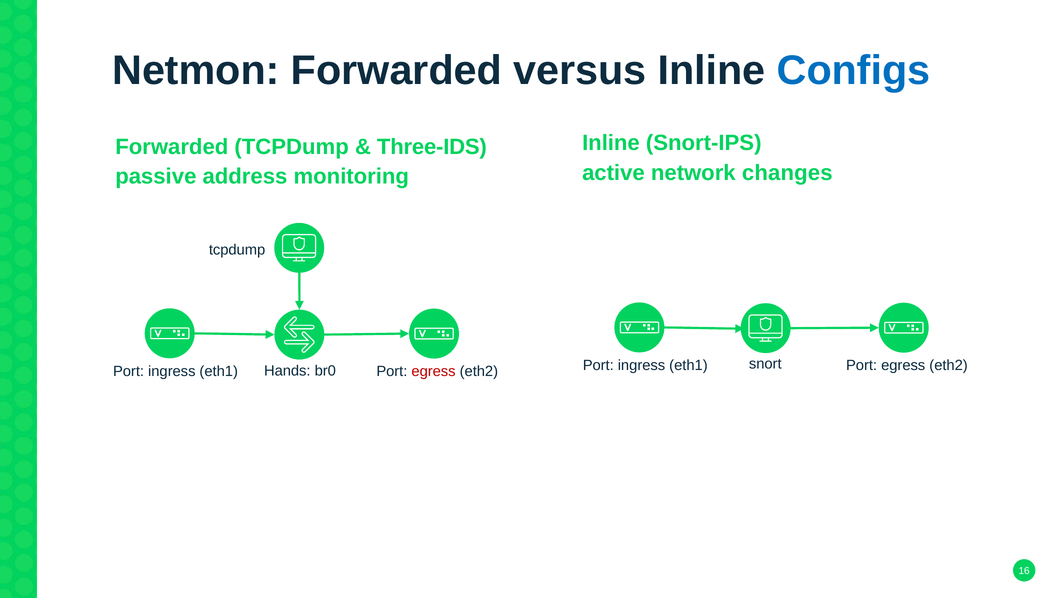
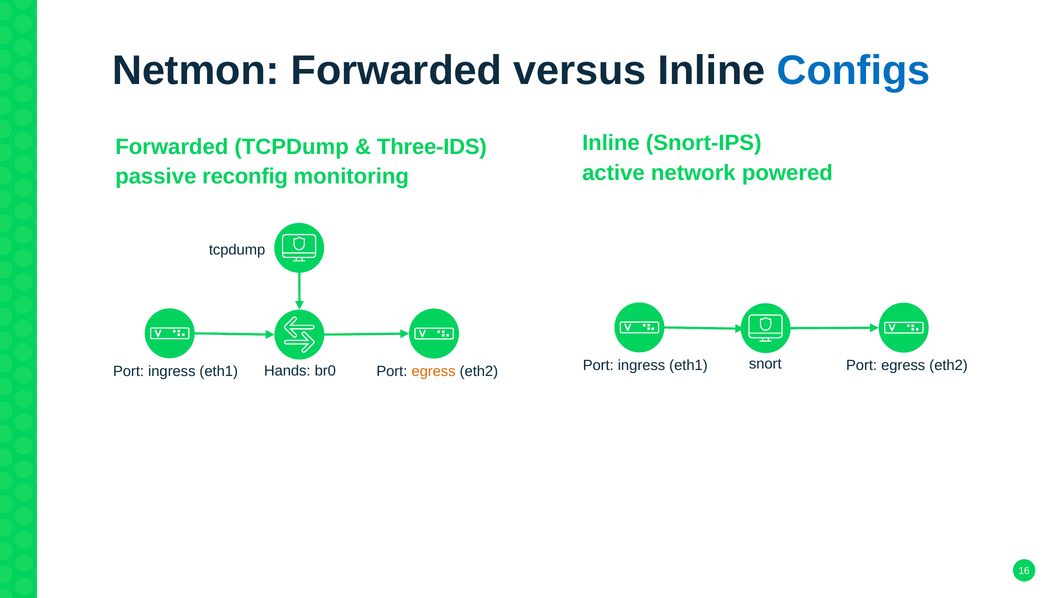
changes: changes -> powered
address: address -> reconfig
egress at (434, 371) colour: red -> orange
